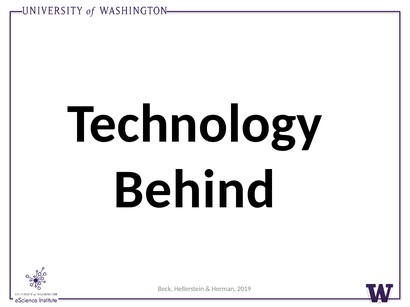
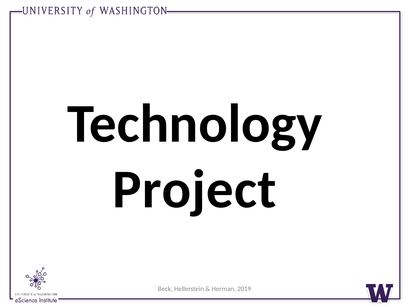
Behind: Behind -> Project
